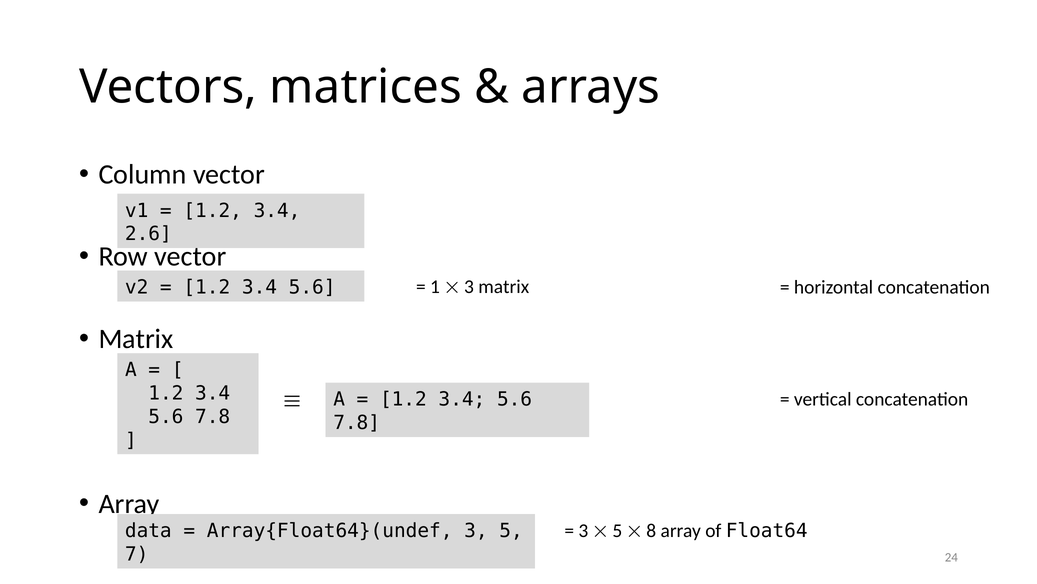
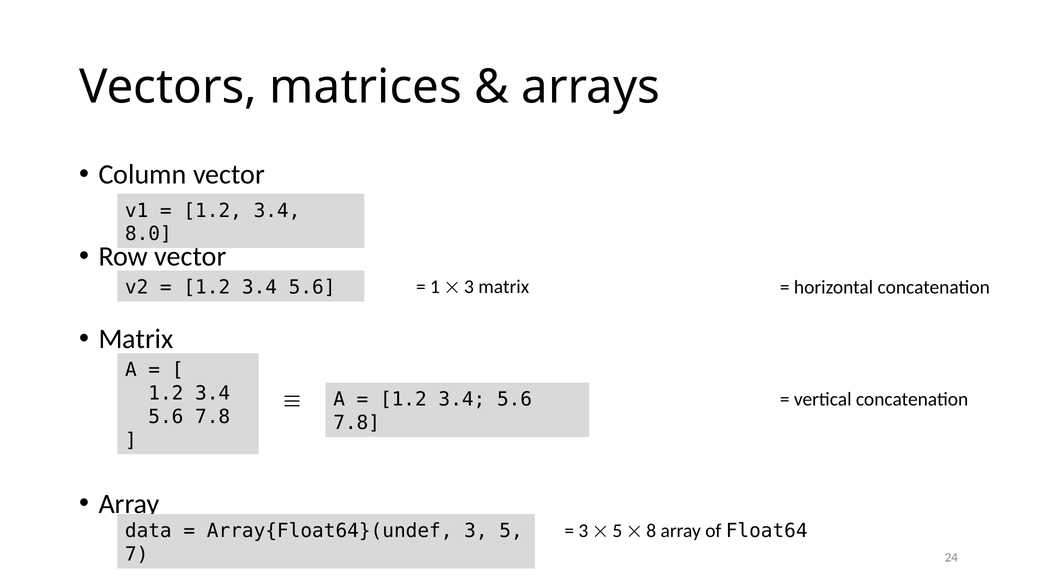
2.6: 2.6 -> 8.0
